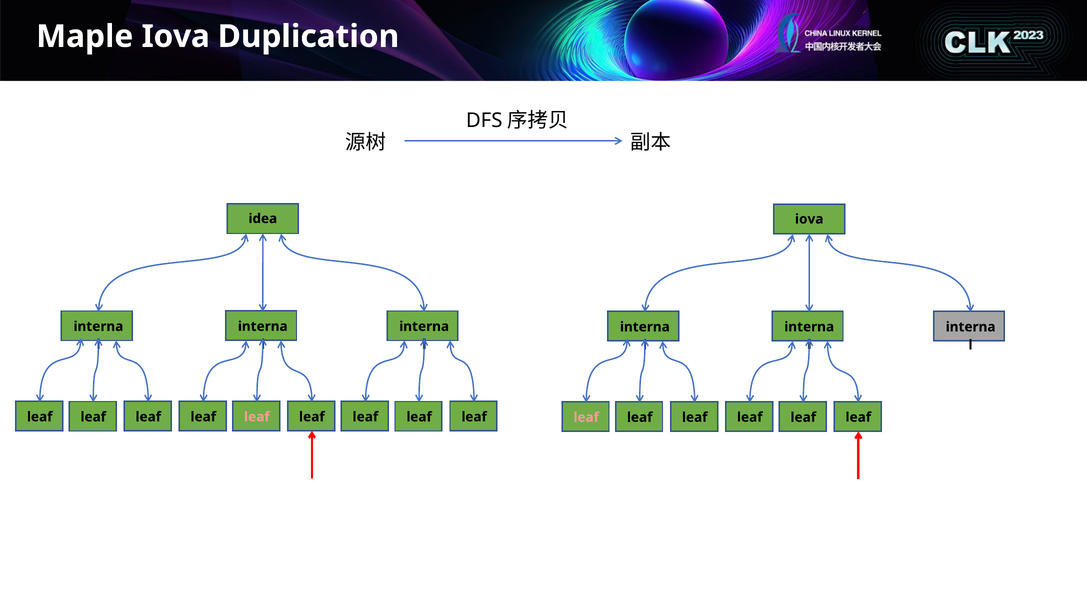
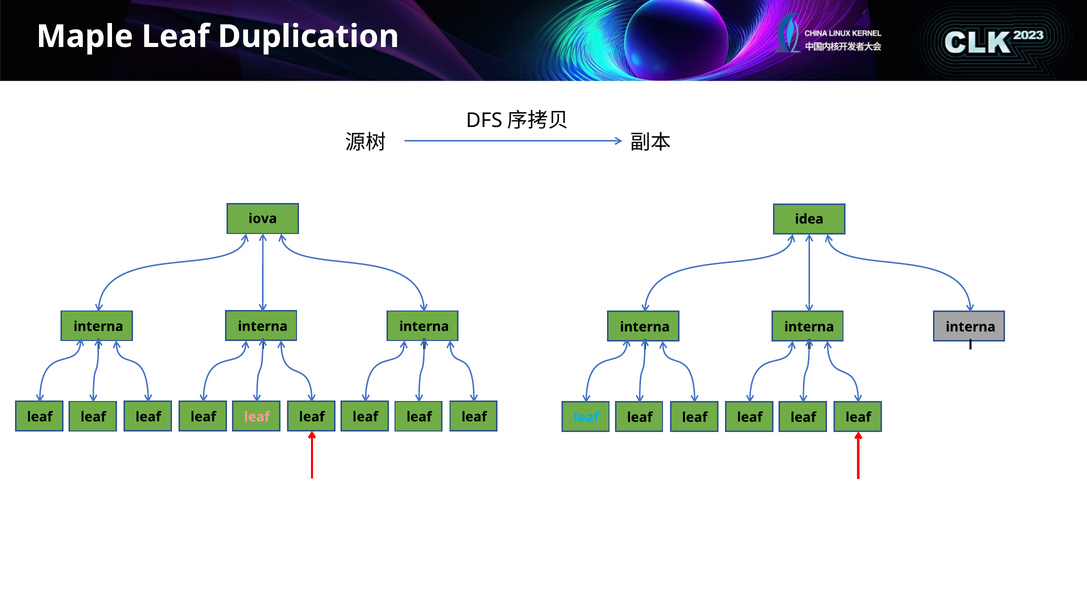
Maple Iova: Iova -> Leaf
idea: idea -> iova
iova at (809, 219): iova -> idea
leaf at (586, 418) colour: pink -> light blue
